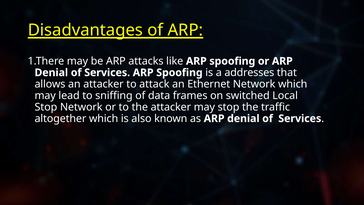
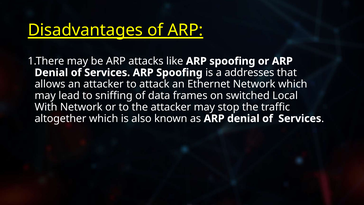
Stop at (46, 107): Stop -> With
